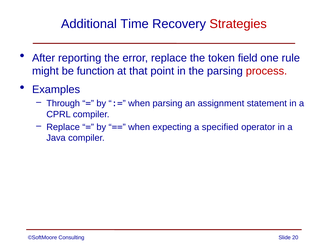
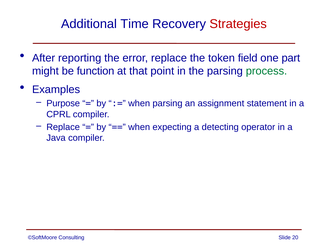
rule: rule -> part
process colour: red -> green
Through: Through -> Purpose
specified: specified -> detecting
